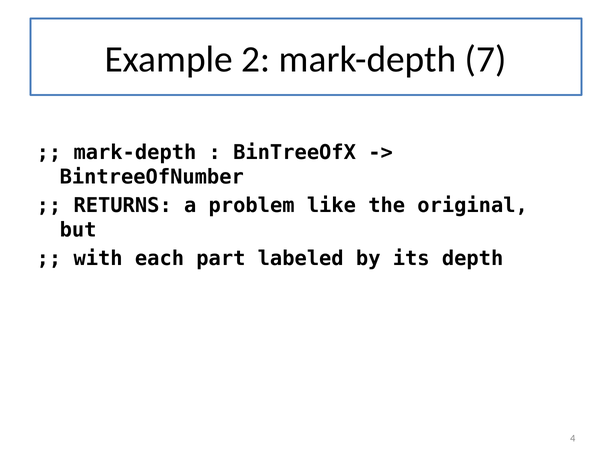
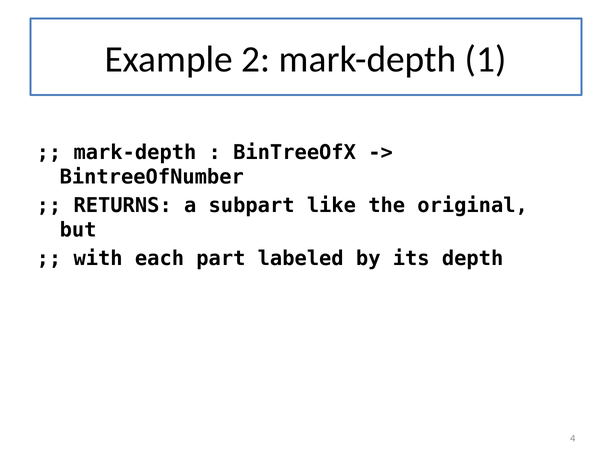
7: 7 -> 1
problem: problem -> subpart
